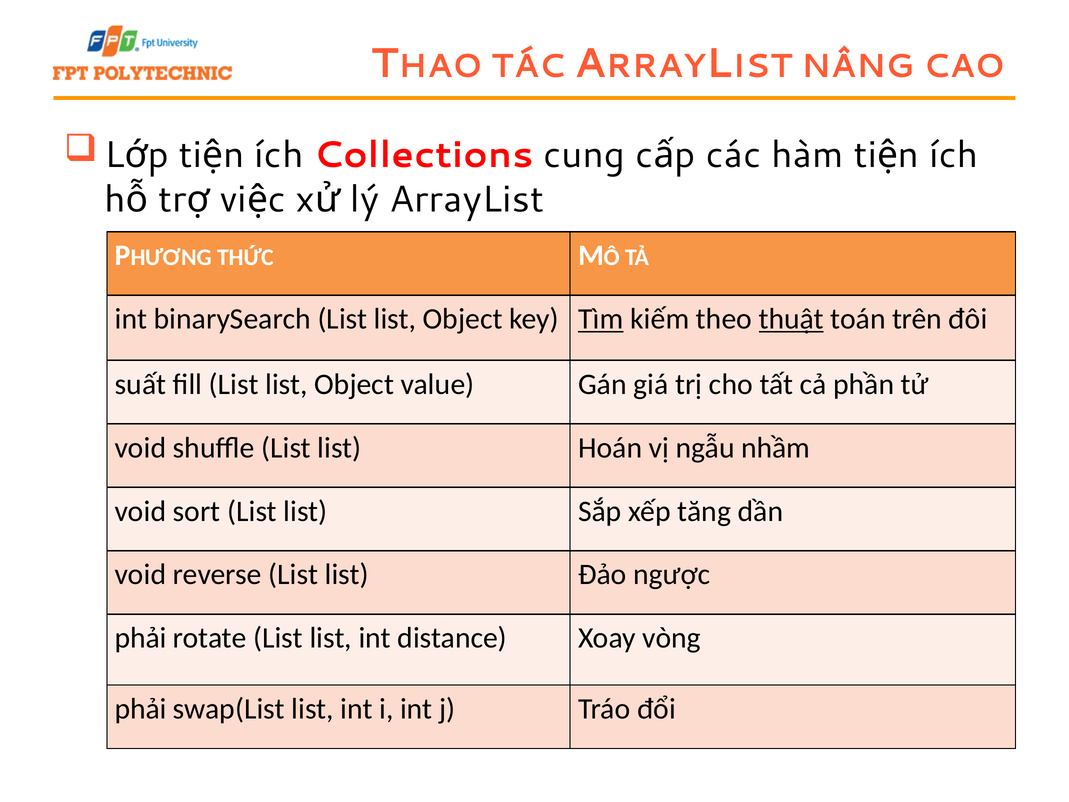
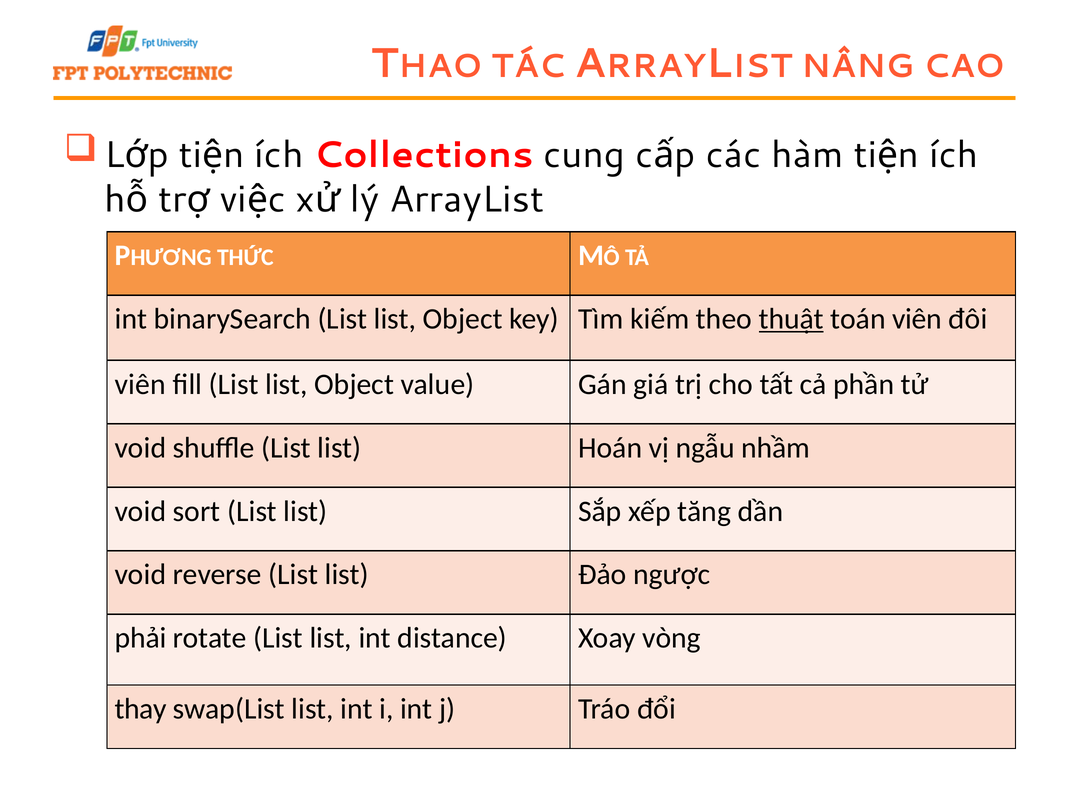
Tìm underline: present -> none
toán trên: trên -> viên
suất at (141, 384): suất -> viên
phải at (141, 709): phải -> thay
